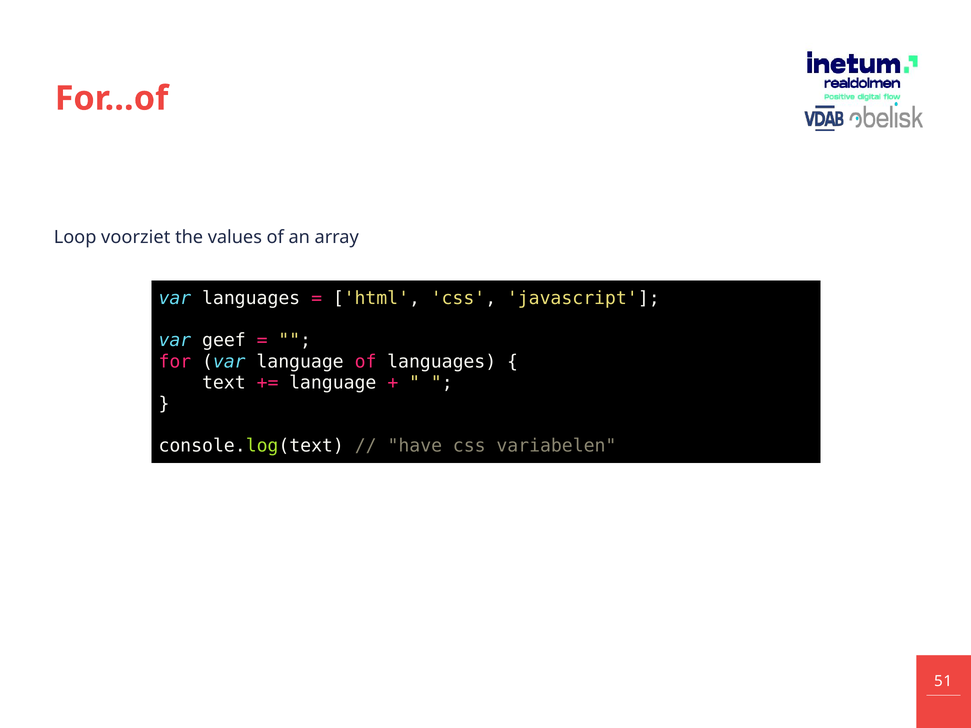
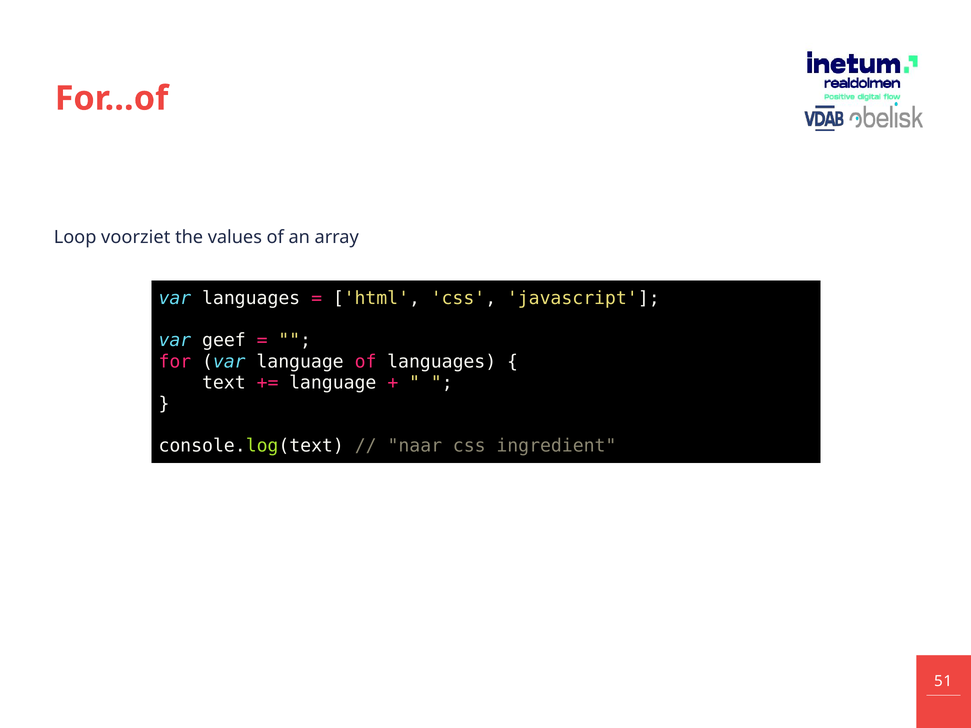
have: have -> naar
variabelen: variabelen -> ingredient
